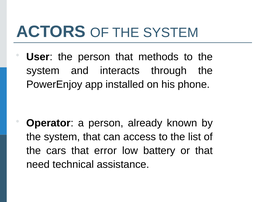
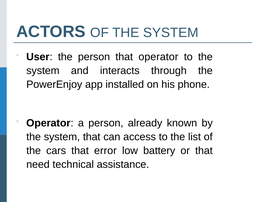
that methods: methods -> operator
